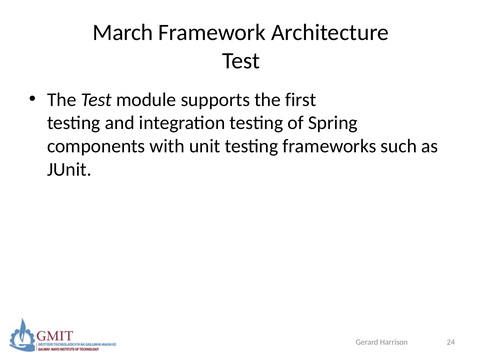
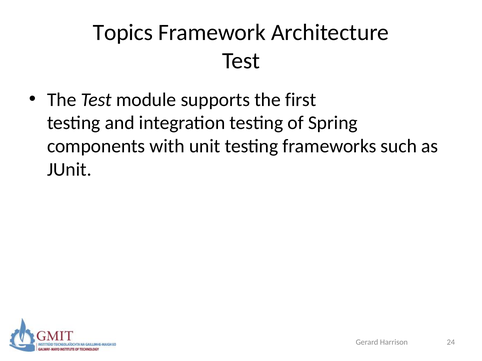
March: March -> Topics
